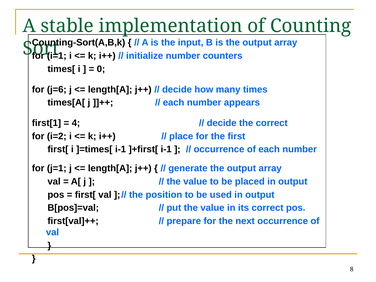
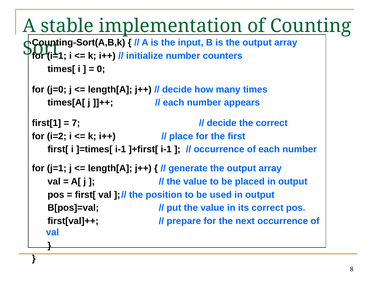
j=6: j=6 -> j=0
4: 4 -> 7
